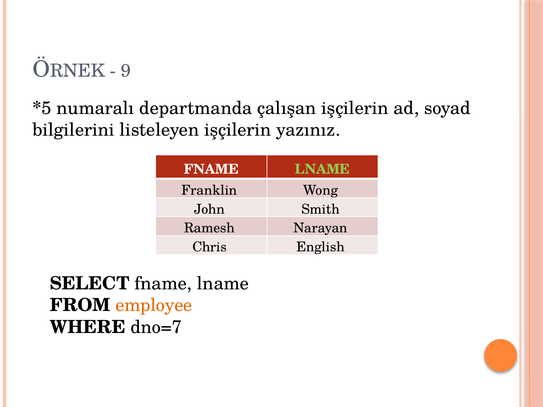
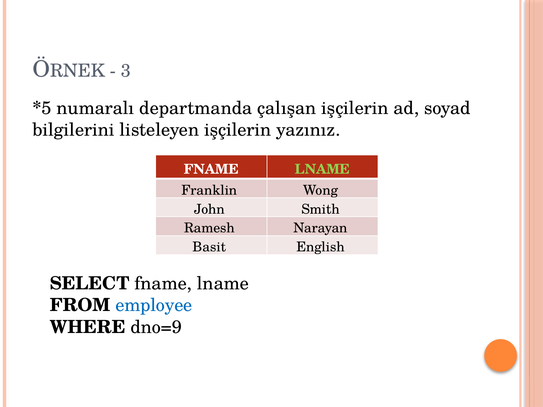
9: 9 -> 3
Chris: Chris -> Basit
employee colour: orange -> blue
dno=7: dno=7 -> dno=9
